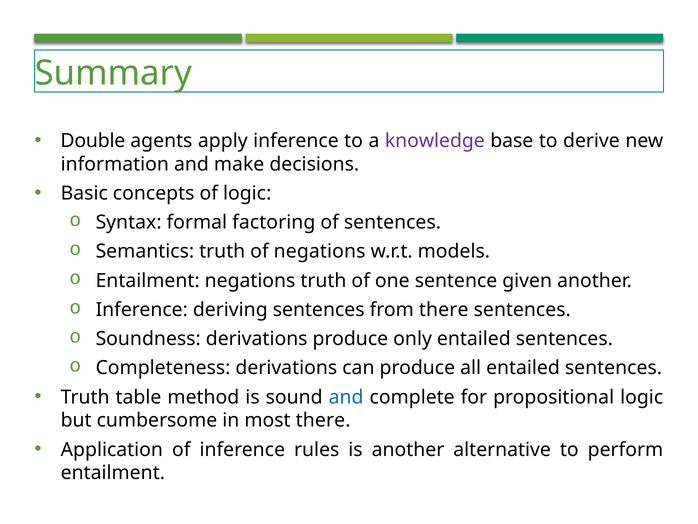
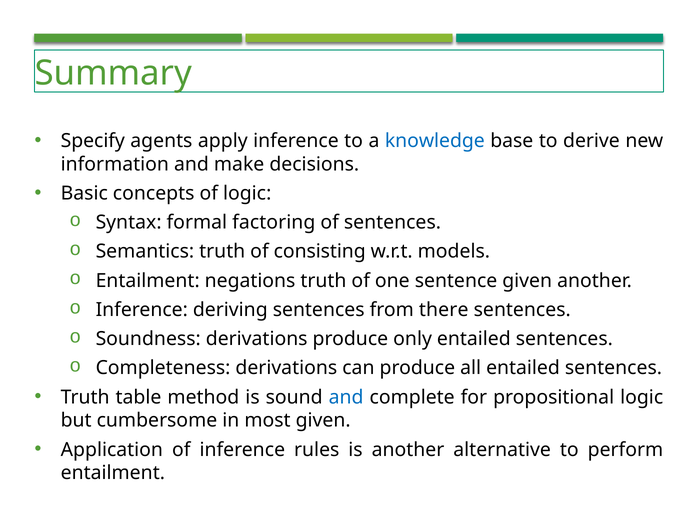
Double: Double -> Specify
knowledge colour: purple -> blue
of negations: negations -> consisting
most there: there -> given
